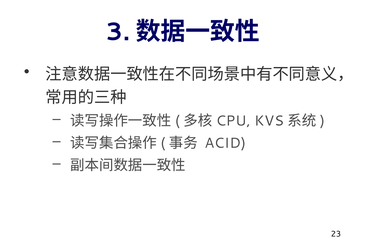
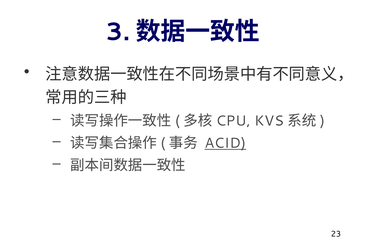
ACID underline: none -> present
